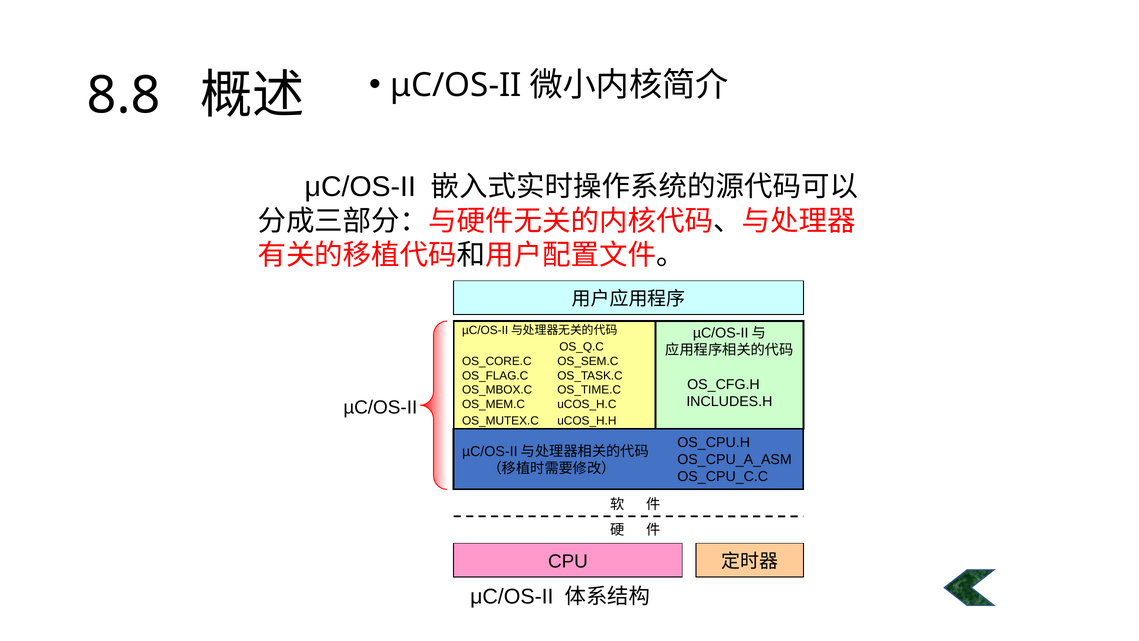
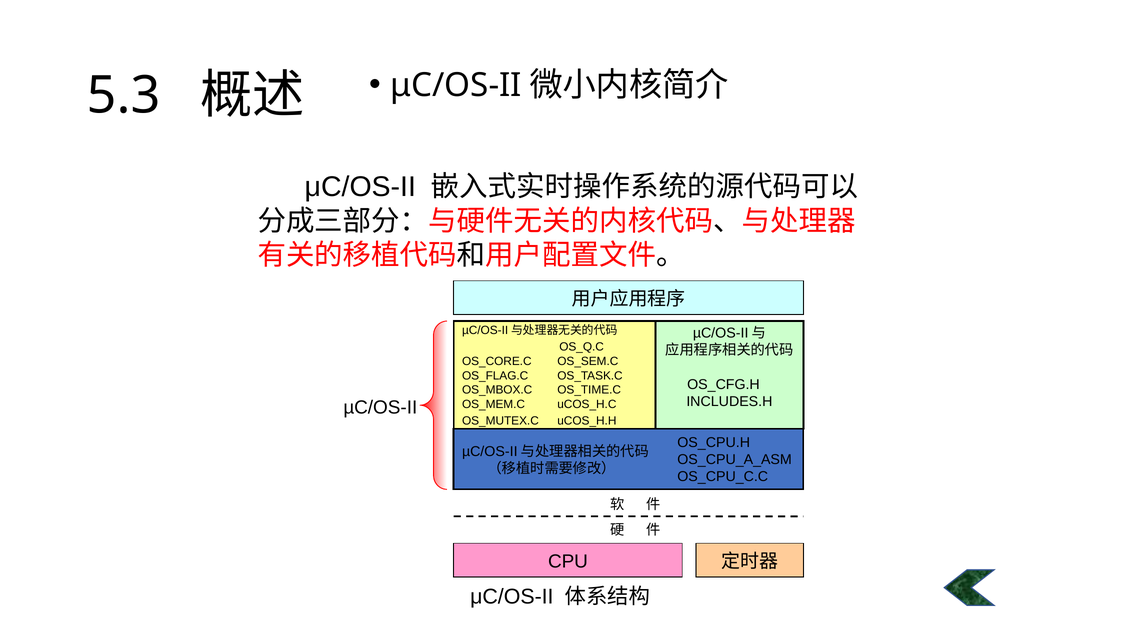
8.8: 8.8 -> 5.3
